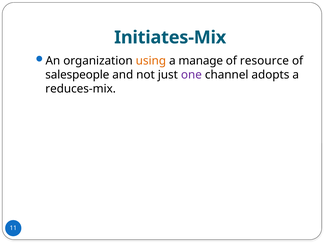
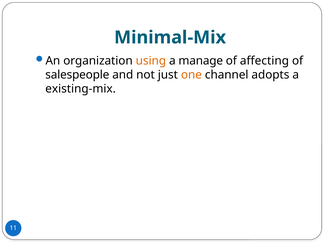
Initiates-Mix: Initiates-Mix -> Minimal-Mix
resource: resource -> affecting
one colour: purple -> orange
reduces-mix: reduces-mix -> existing-mix
